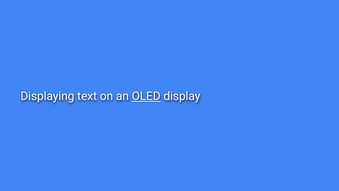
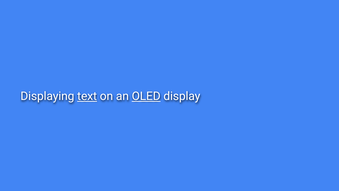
text underline: none -> present
